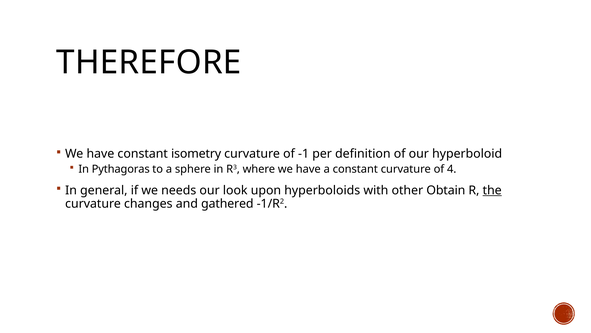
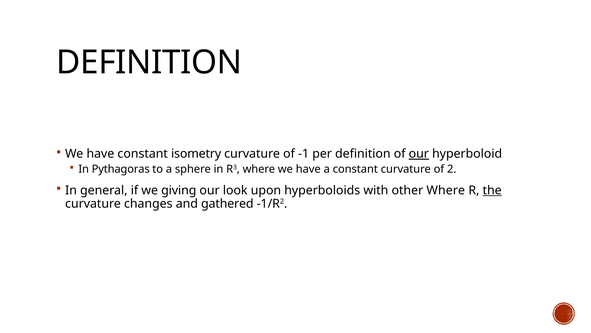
THEREFORE at (149, 62): THEREFORE -> DEFINITION
our at (419, 154) underline: none -> present
4: 4 -> 2
needs: needs -> giving
other Obtain: Obtain -> Where
